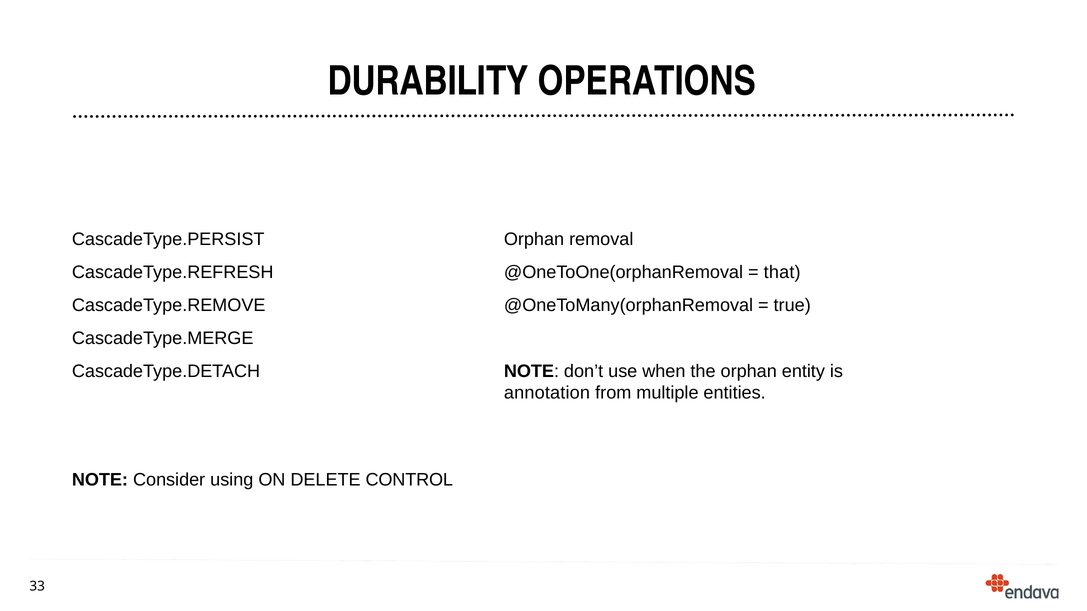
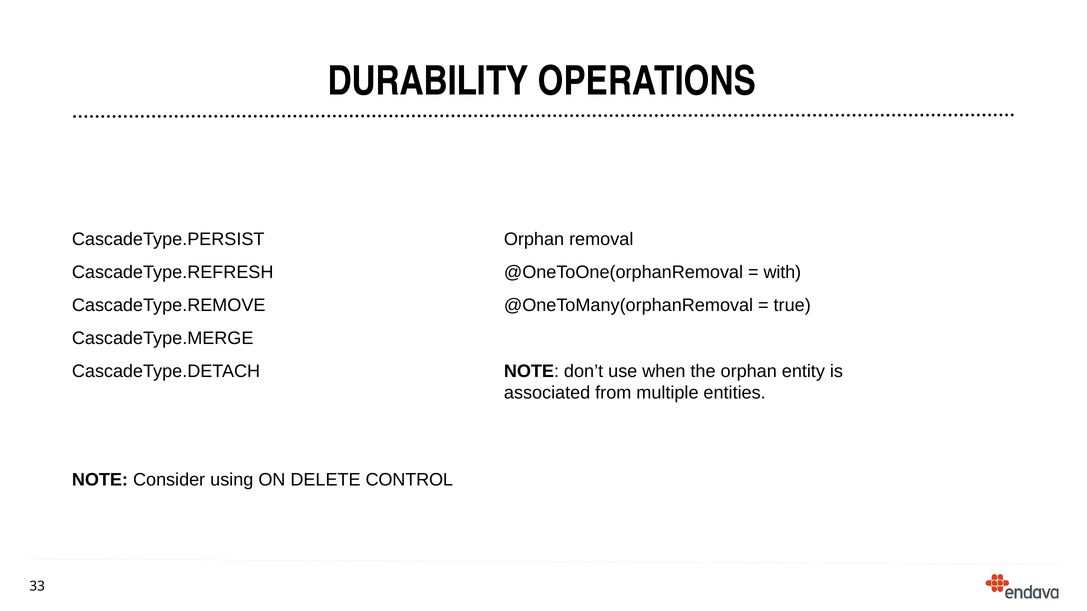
that: that -> with
annotation: annotation -> associated
